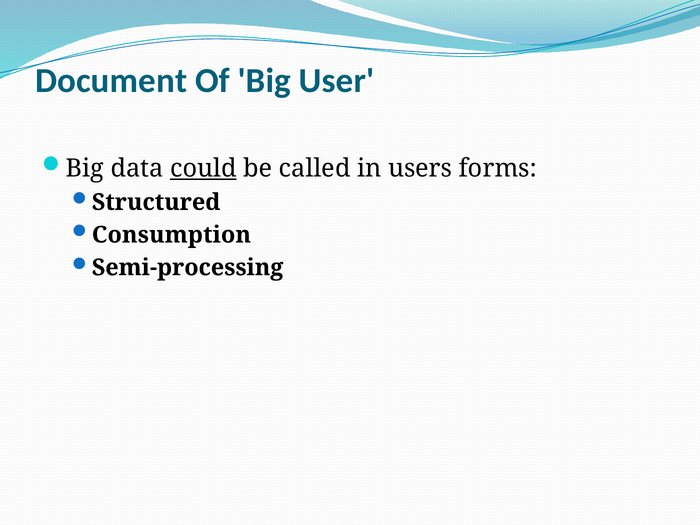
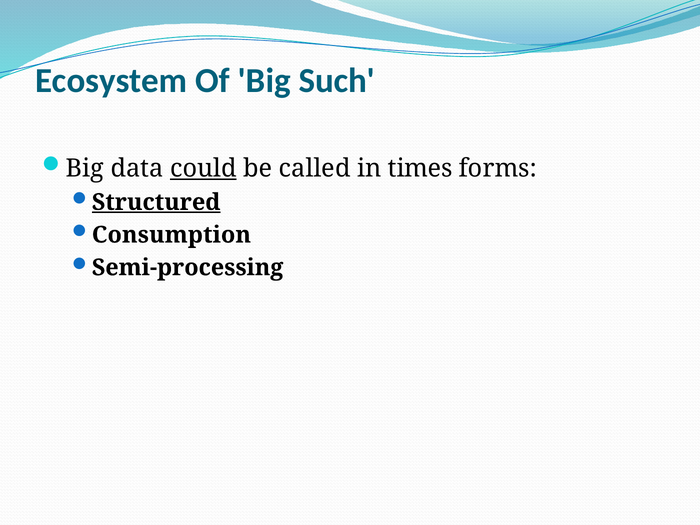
Document: Document -> Ecosystem
User: User -> Such
users: users -> times
Structured underline: none -> present
